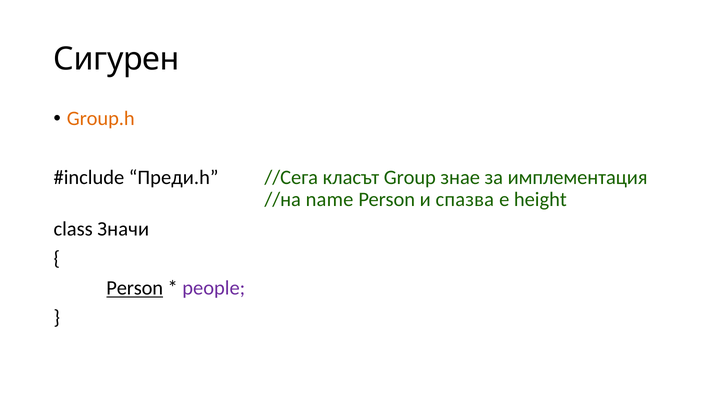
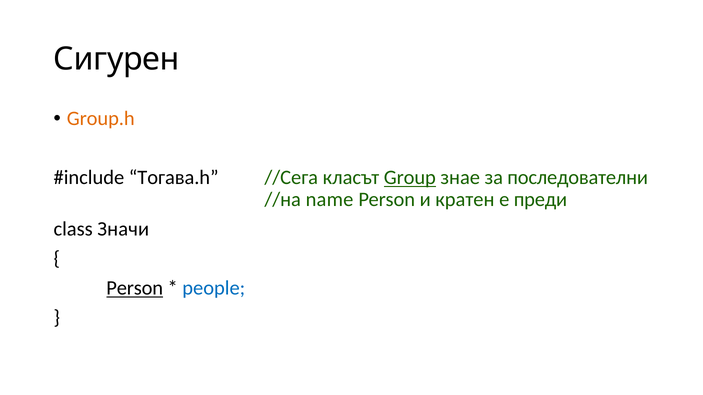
Преди.h: Преди.h -> Тогава.h
Group underline: none -> present
имплементация: имплементация -> последователни
спазва: спазва -> кратен
height: height -> преди
people colour: purple -> blue
